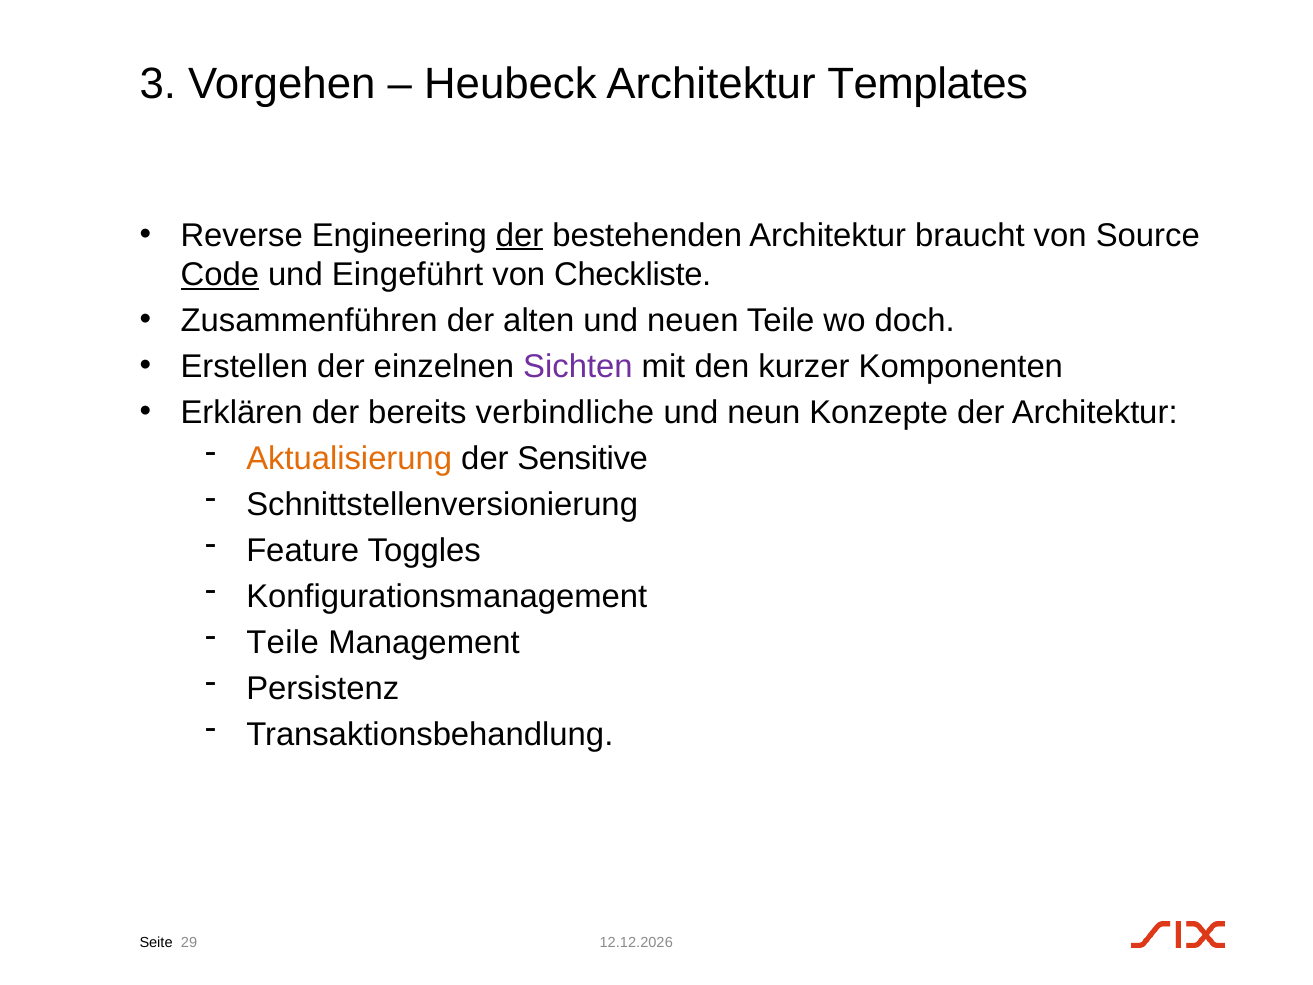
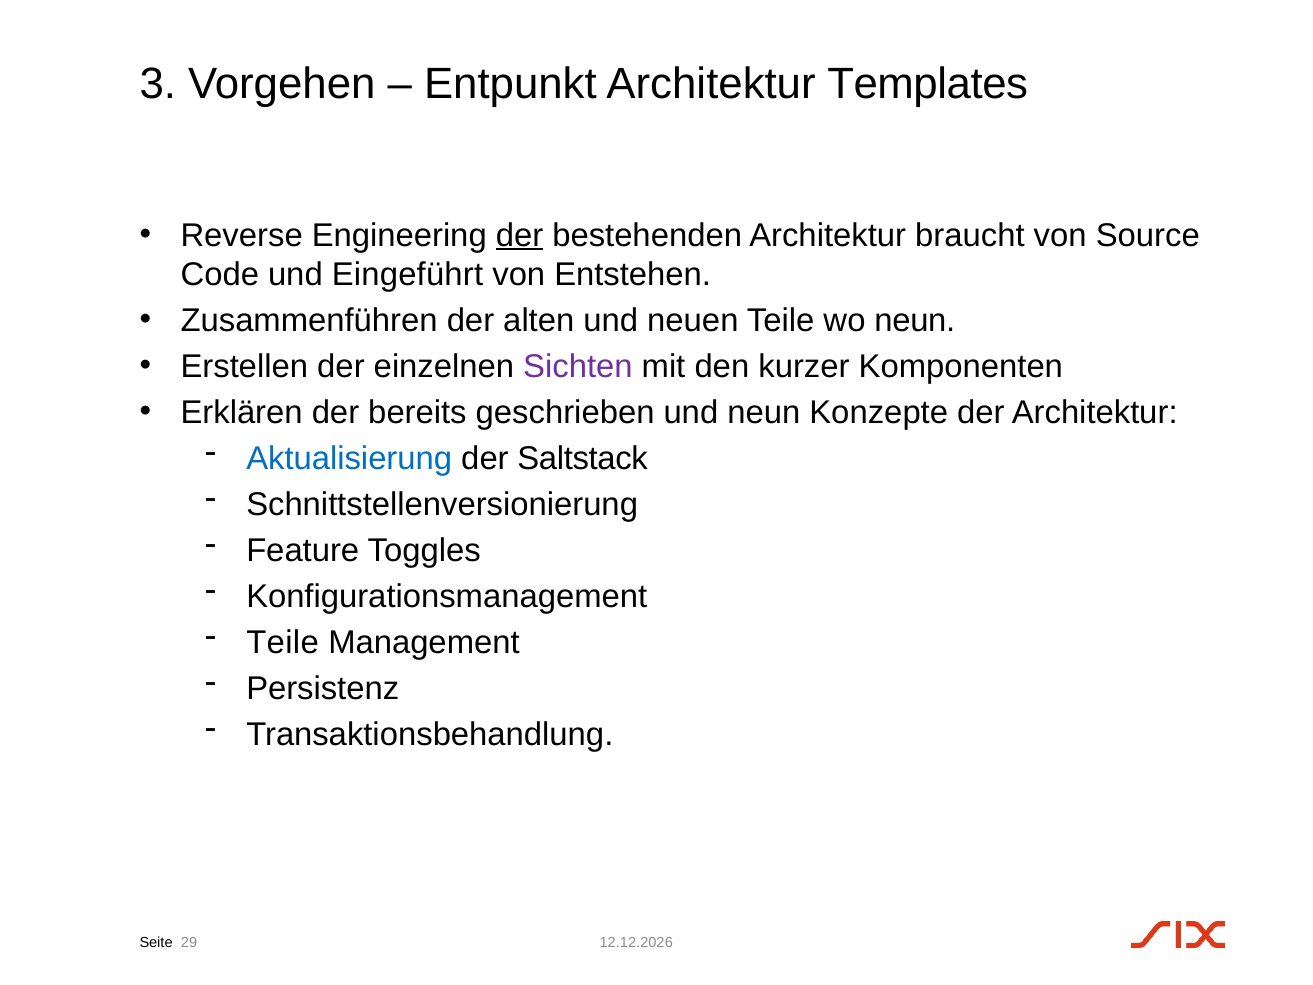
Heubeck: Heubeck -> Entpunkt
Code underline: present -> none
Checkliste: Checkliste -> Entstehen
wo doch: doch -> neun
verbindliche: verbindliche -> geschrieben
Aktualisierung colour: orange -> blue
Sensitive: Sensitive -> Saltstack
